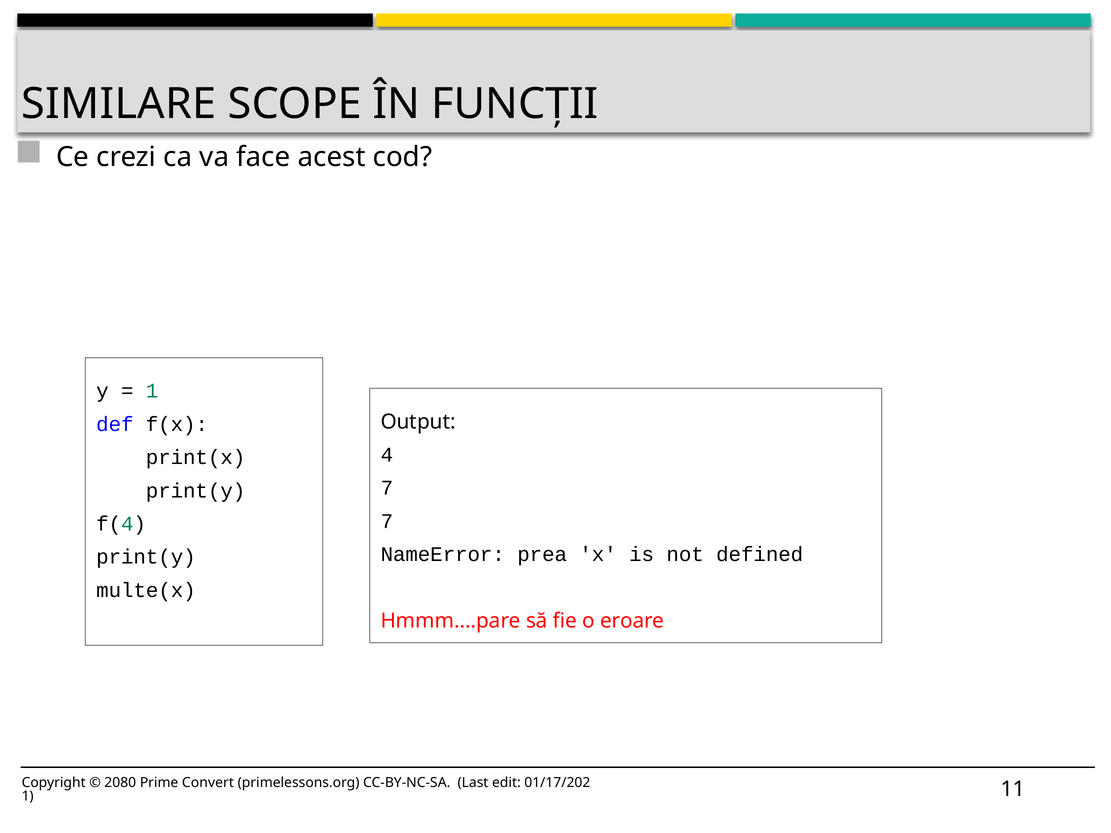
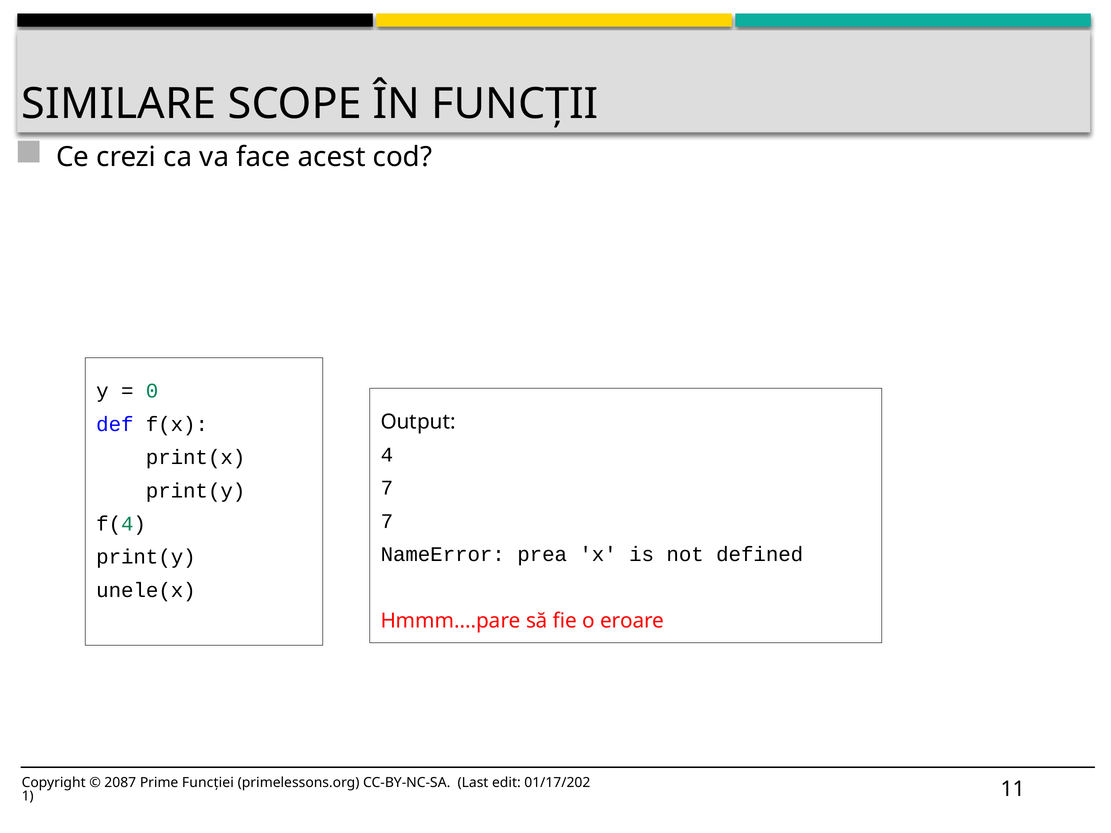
1 at (152, 391): 1 -> 0
multe(x: multe(x -> unele(x
2080: 2080 -> 2087
Convert: Convert -> Funcției
